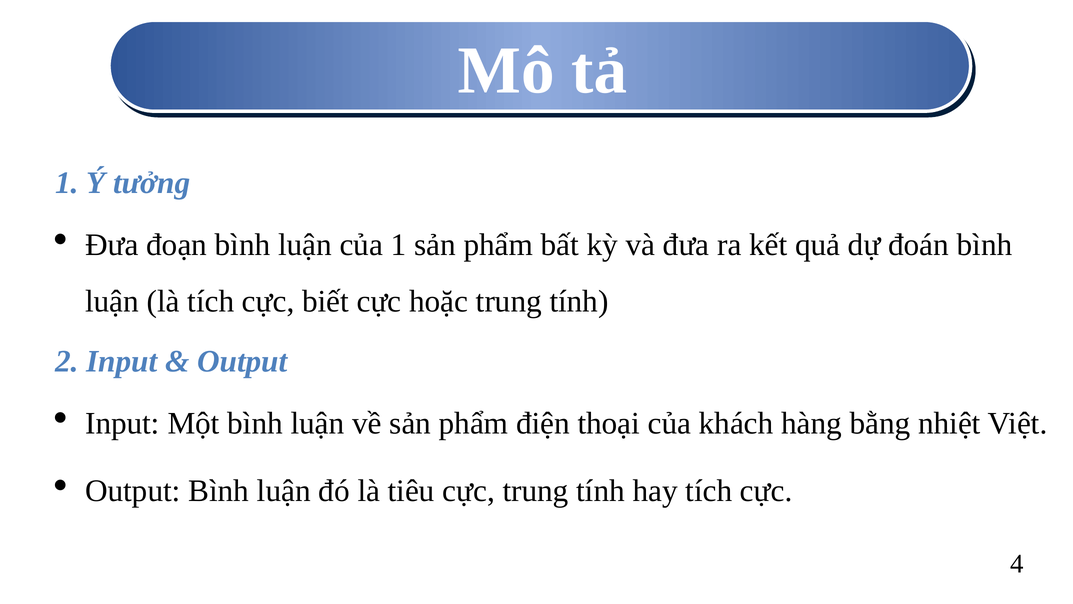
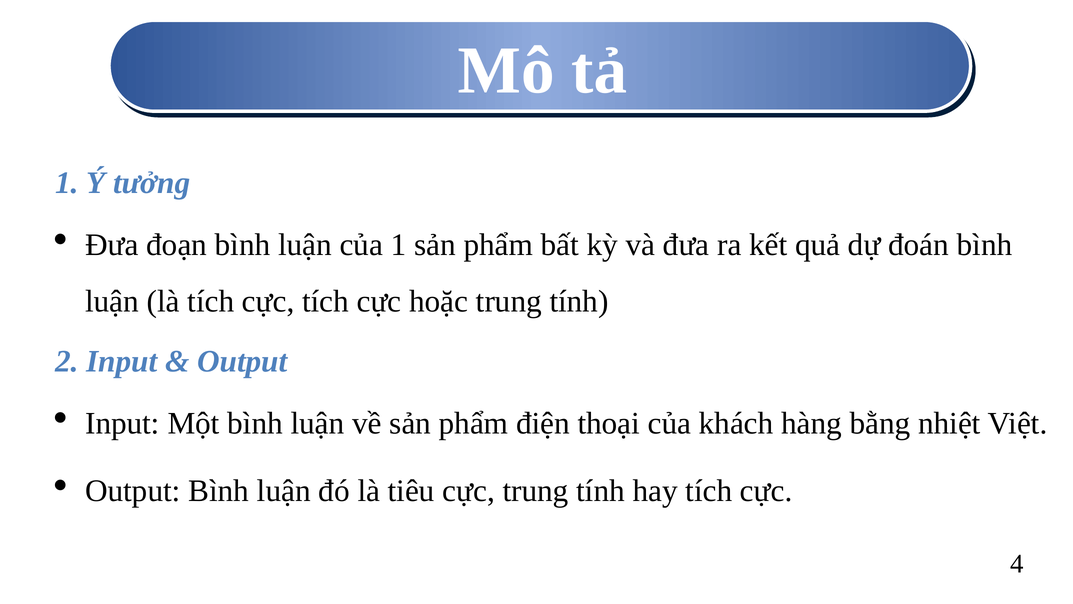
cực biết: biết -> tích
